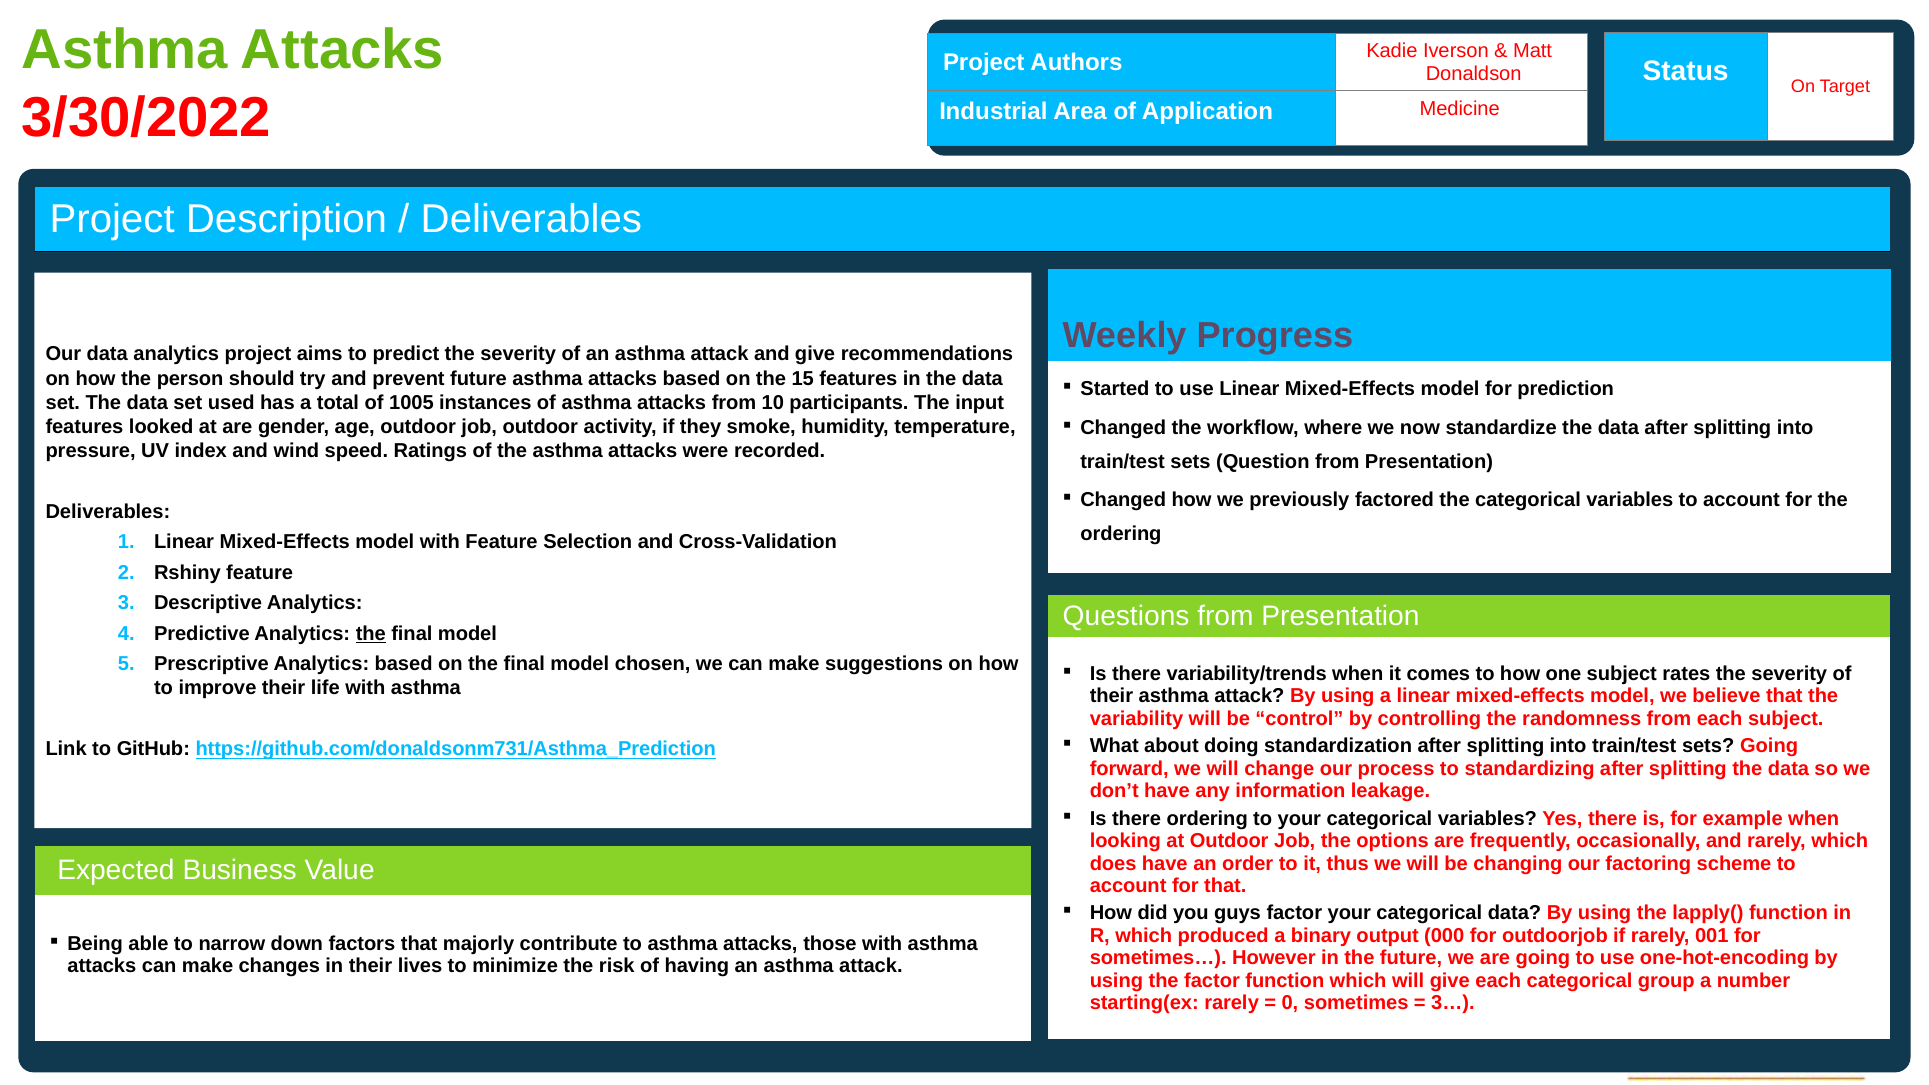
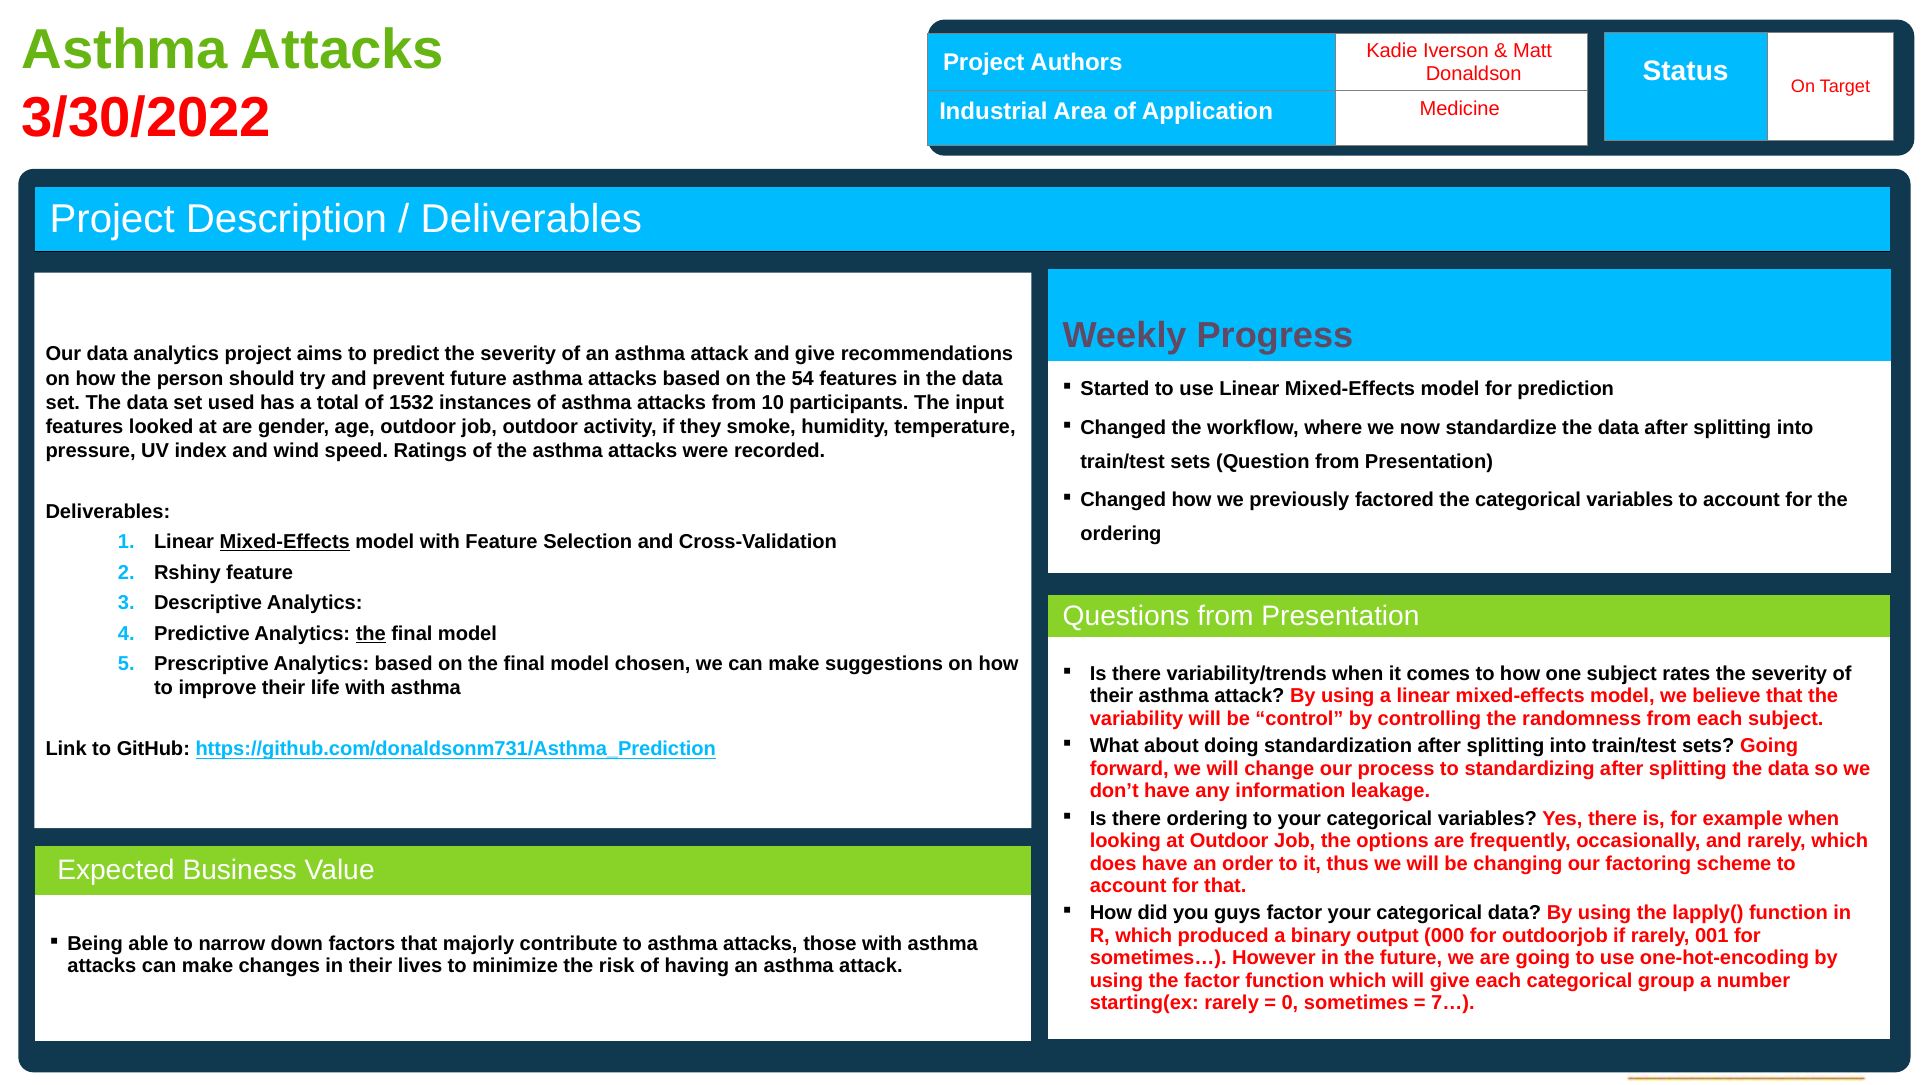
15: 15 -> 54
1005: 1005 -> 1532
Mixed-Effects at (285, 542) underline: none -> present
3…: 3… -> 7…
